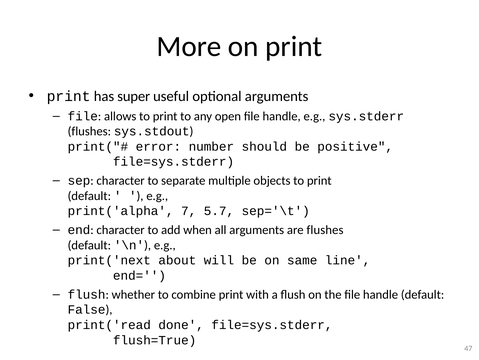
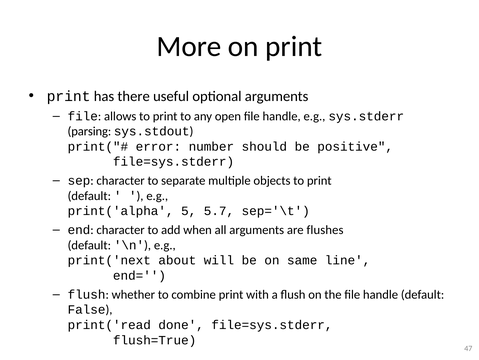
super: super -> there
flushes at (89, 131): flushes -> parsing
7: 7 -> 5
